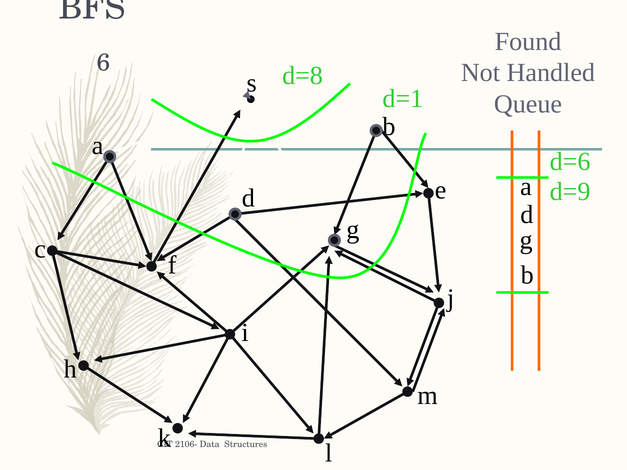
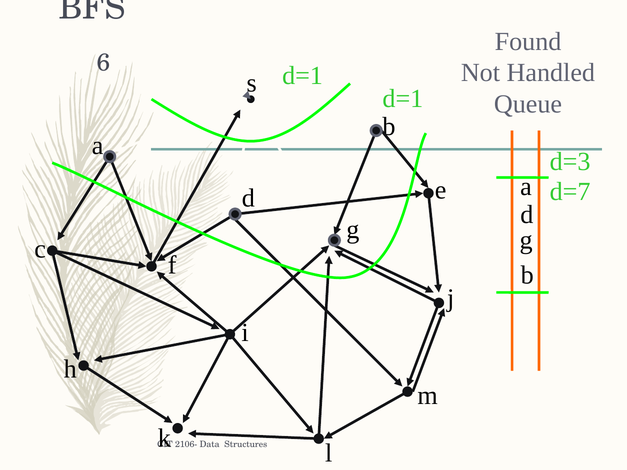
d=8 at (303, 76): d=8 -> d=1
d=6: d=6 -> d=3
d=9: d=9 -> d=7
